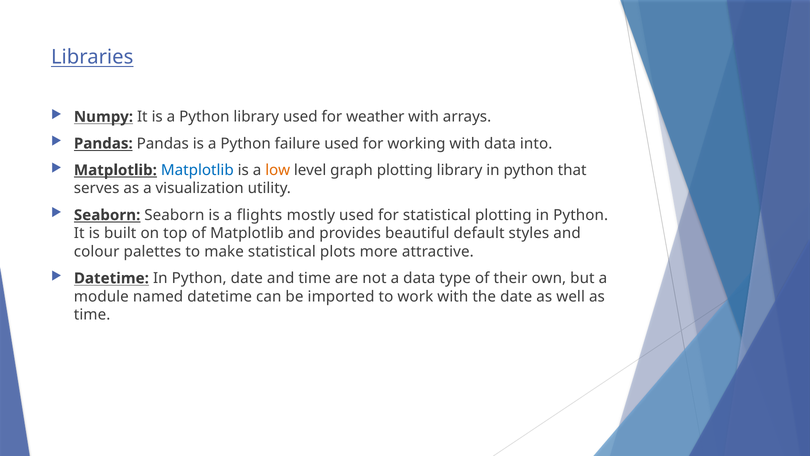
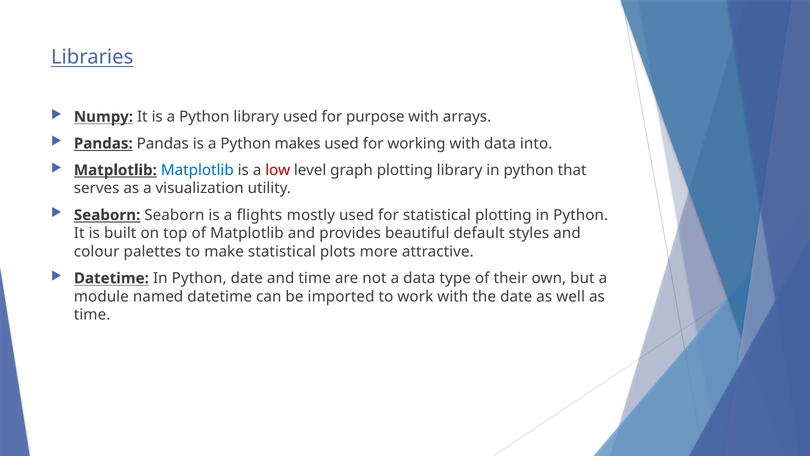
weather: weather -> purpose
failure: failure -> makes
low colour: orange -> red
